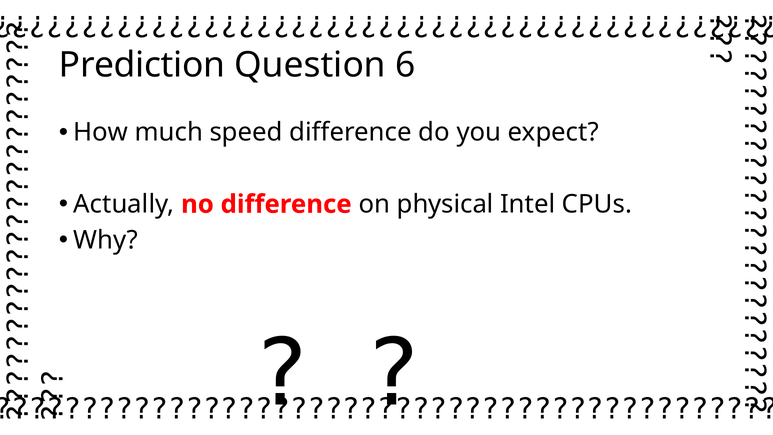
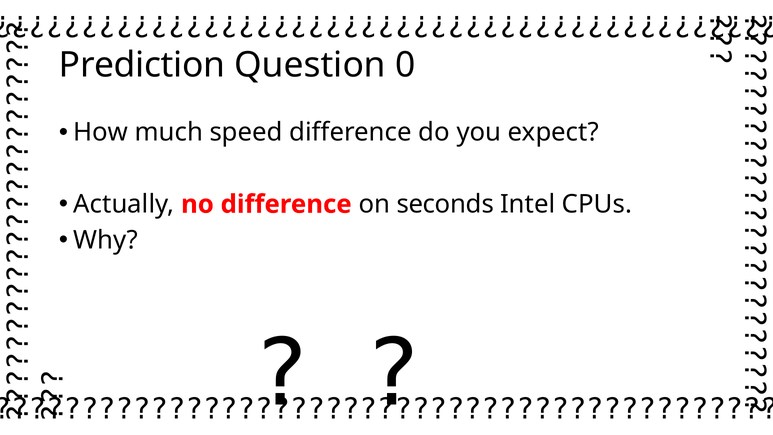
6: 6 -> 0
physical: physical -> seconds
